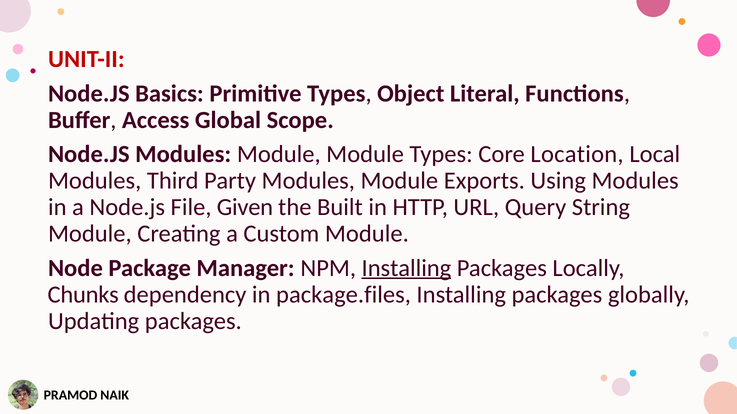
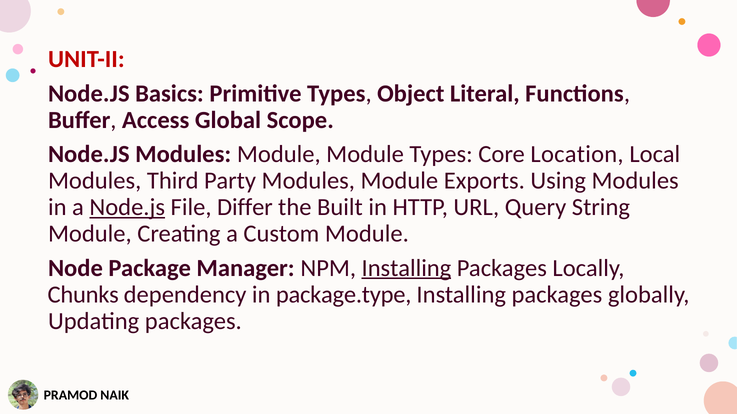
Node.js at (127, 207) underline: none -> present
Given: Given -> Differ
package.files: package.files -> package.type
